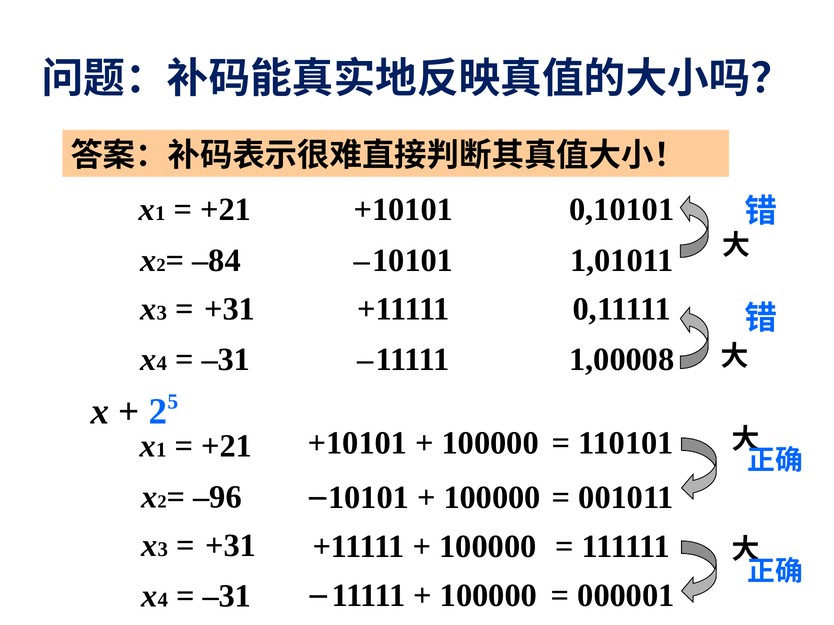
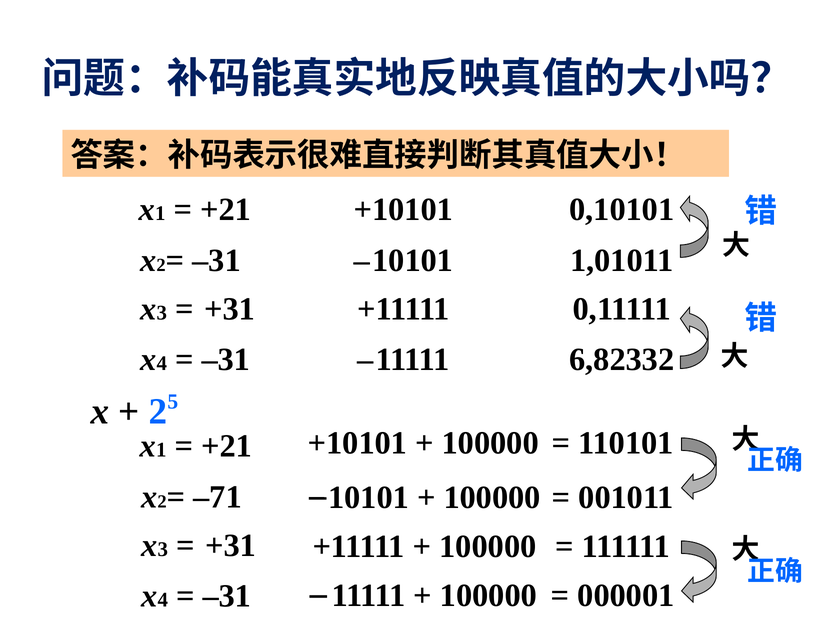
–84 at (217, 261): –84 -> –31
1,00008: 1,00008 -> 6,82332
–96: –96 -> –71
